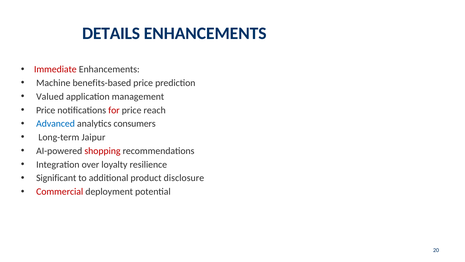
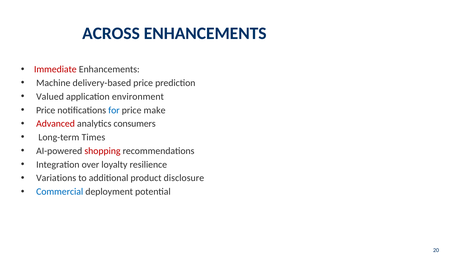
DETAILS: DETAILS -> ACROSS
benefits-based: benefits-based -> delivery-based
management: management -> environment
for colour: red -> blue
reach: reach -> make
Advanced colour: blue -> red
Jaipur: Jaipur -> Times
Significant: Significant -> Variations
Commercial colour: red -> blue
